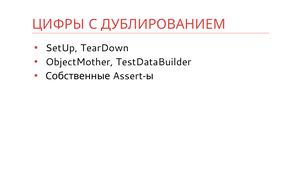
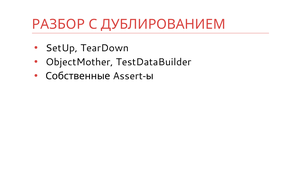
ЦИФРЫ: ЦИФРЫ -> РАЗБОР
